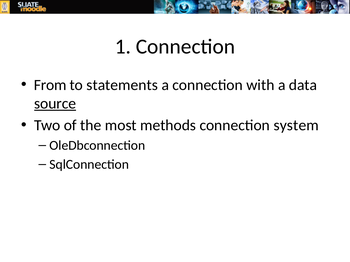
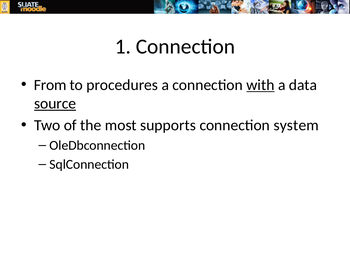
statements: statements -> procedures
with underline: none -> present
methods: methods -> supports
